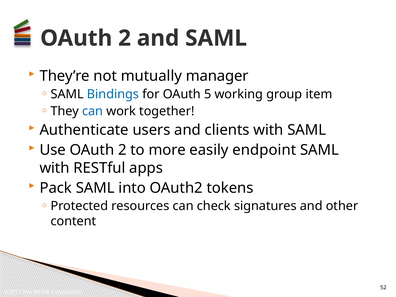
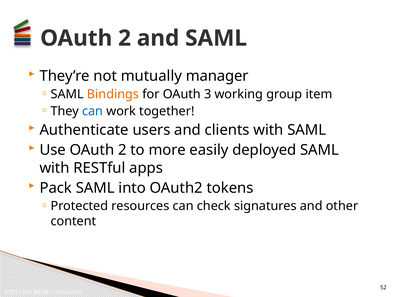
Bindings colour: blue -> orange
5: 5 -> 3
endpoint: endpoint -> deployed
